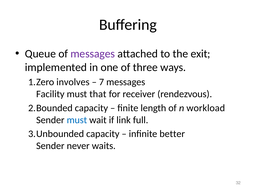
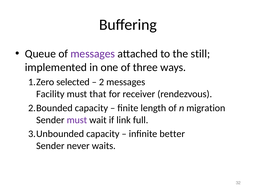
exit: exit -> still
involves: involves -> selected
7: 7 -> 2
workload: workload -> migration
must at (77, 120) colour: blue -> purple
